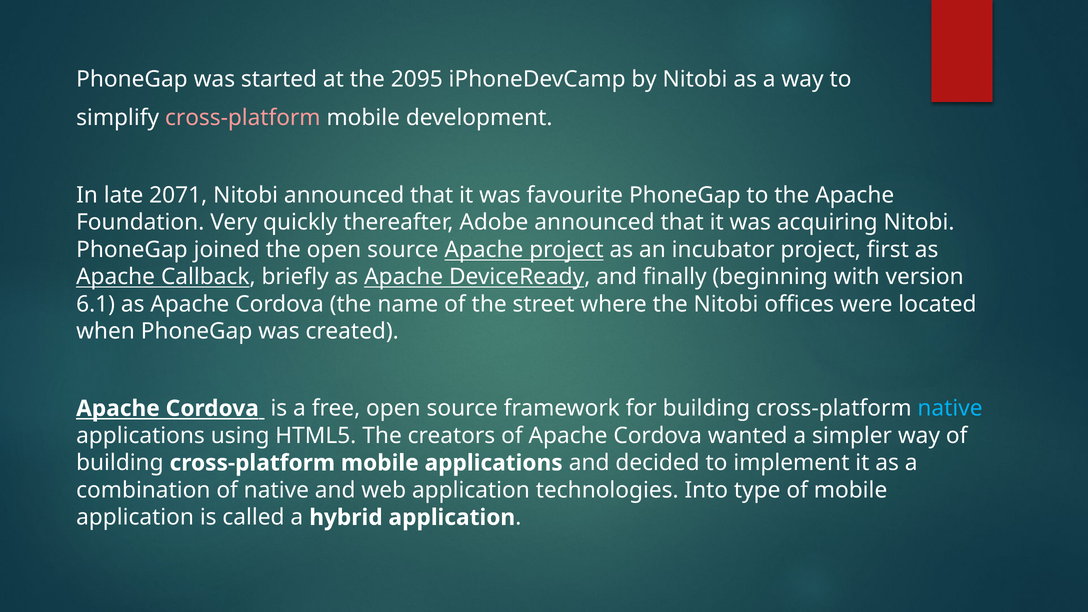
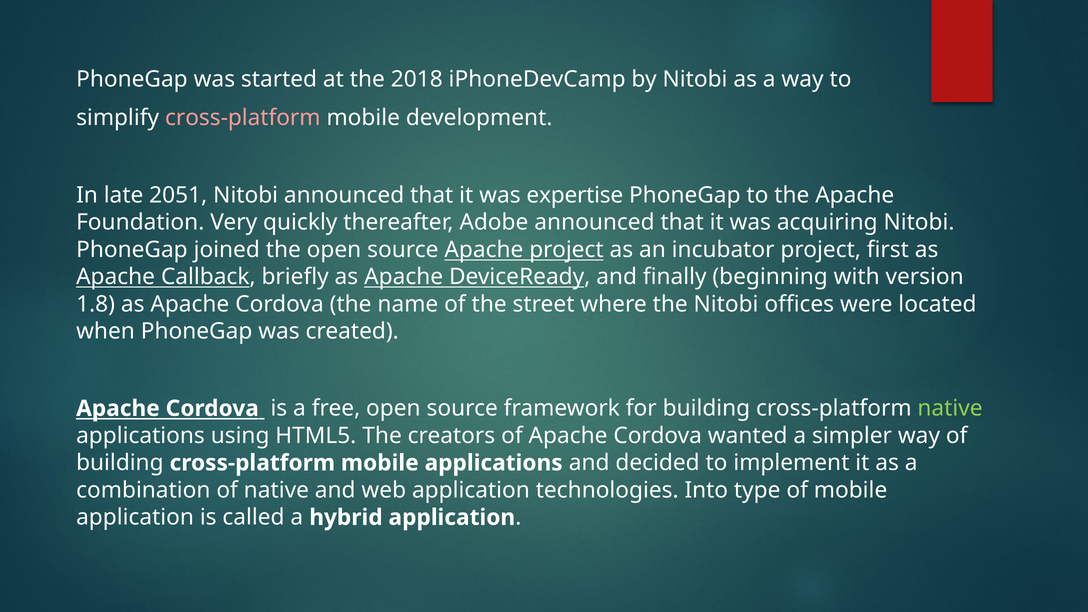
2095: 2095 -> 2018
2071: 2071 -> 2051
favourite: favourite -> expertise
6.1: 6.1 -> 1.8
native at (950, 408) colour: light blue -> light green
